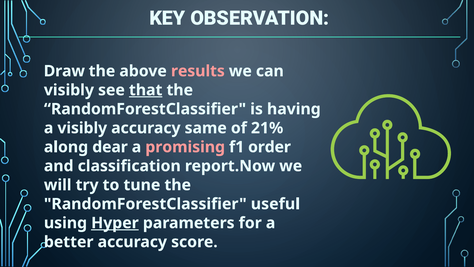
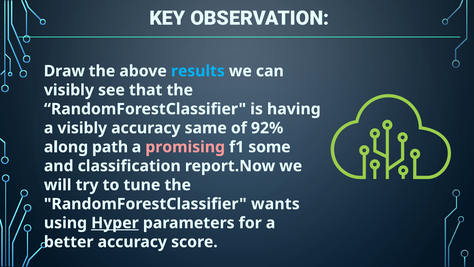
results colour: pink -> light blue
that underline: present -> none
21%: 21% -> 92%
dear: dear -> path
order: order -> some
useful: useful -> wants
